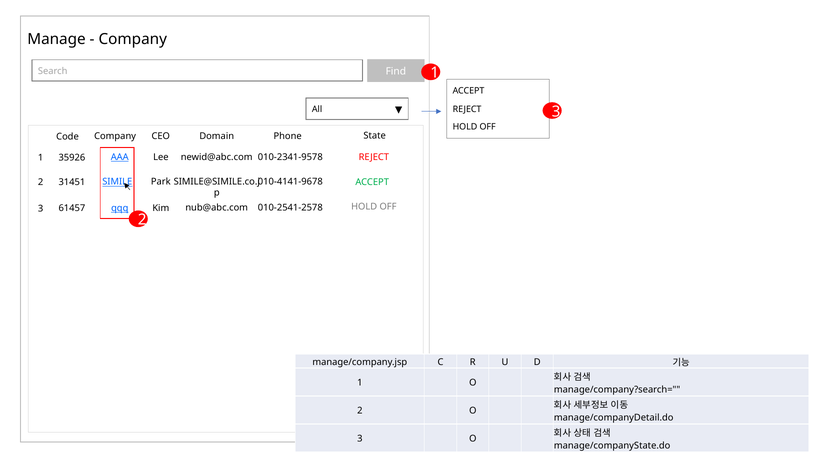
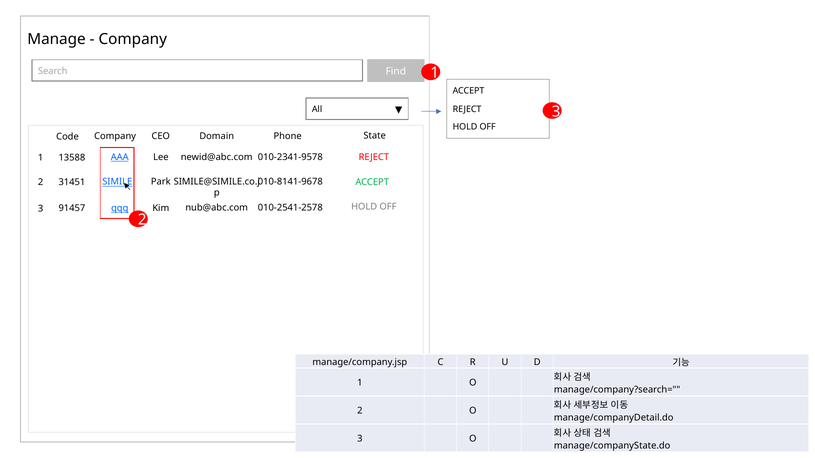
35926: 35926 -> 13588
010-4141-9678: 010-4141-9678 -> 010-8141-9678
61457: 61457 -> 91457
